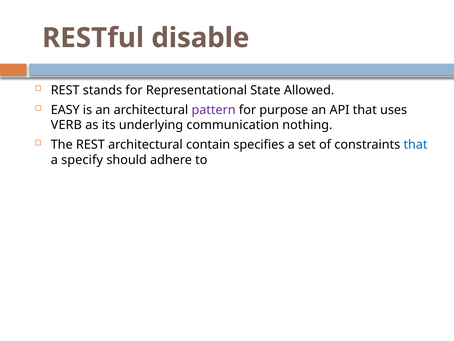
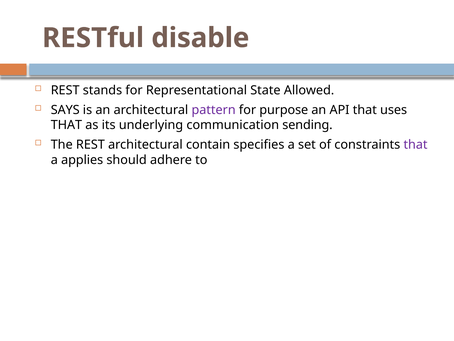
EASY: EASY -> SAYS
VERB at (66, 125): VERB -> THAT
nothing: nothing -> sending
that at (416, 144) colour: blue -> purple
specify: specify -> applies
